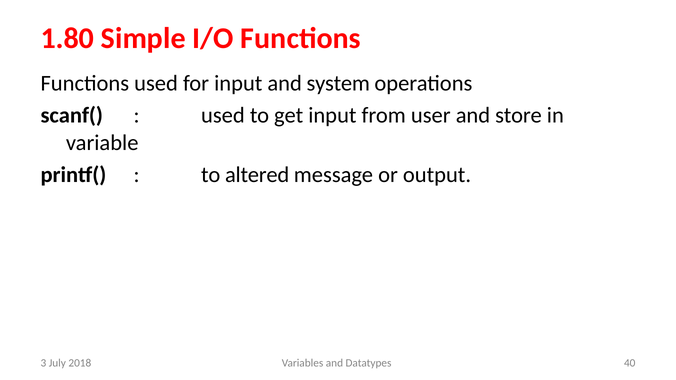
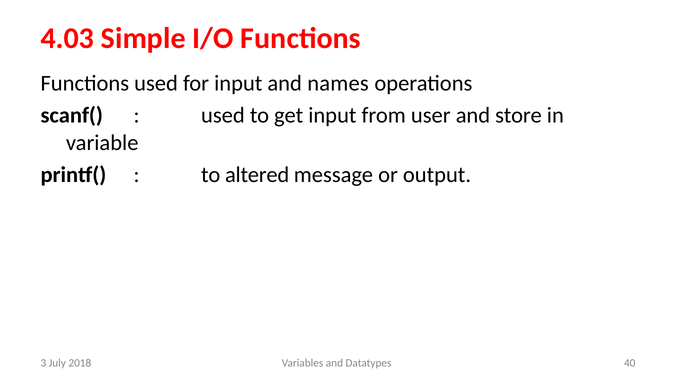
1.80: 1.80 -> 4.03
system: system -> names
